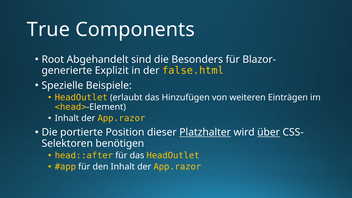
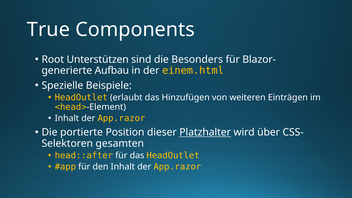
Abgehandelt: Abgehandelt -> Unterstützen
Explizit: Explizit -> Aufbau
false.html: false.html -> einem.html
über underline: present -> none
benötigen: benötigen -> gesamten
